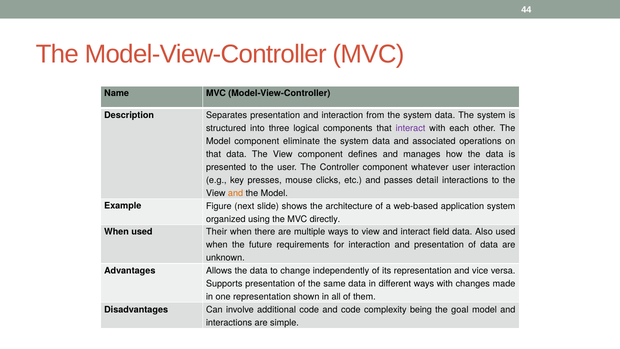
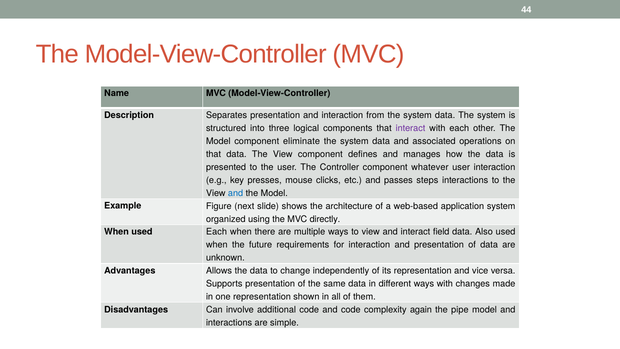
detail: detail -> steps
and at (236, 193) colour: orange -> blue
used Their: Their -> Each
being: being -> again
goal: goal -> pipe
